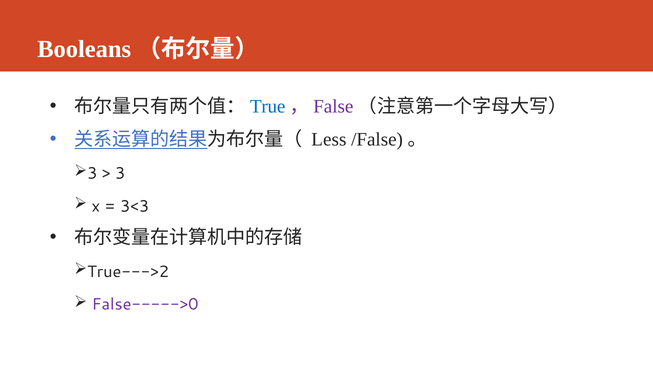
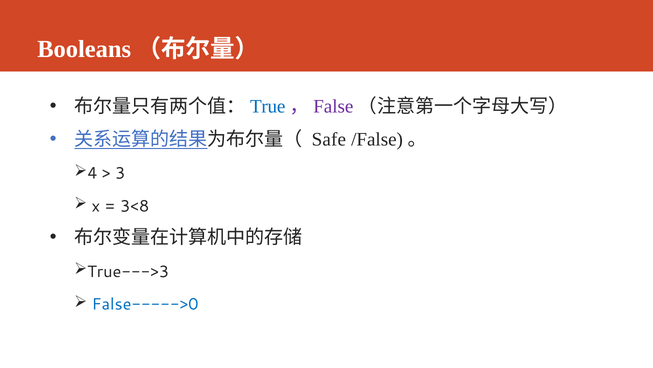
Less: Less -> Safe
3 at (92, 173): 3 -> 4
3<3: 3<3 -> 3<8
True--->2: True--->2 -> True--->3
False----->0 colour: purple -> blue
